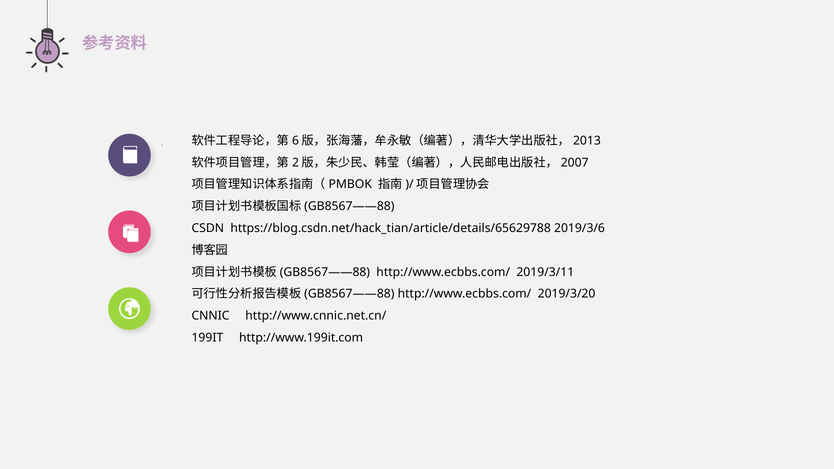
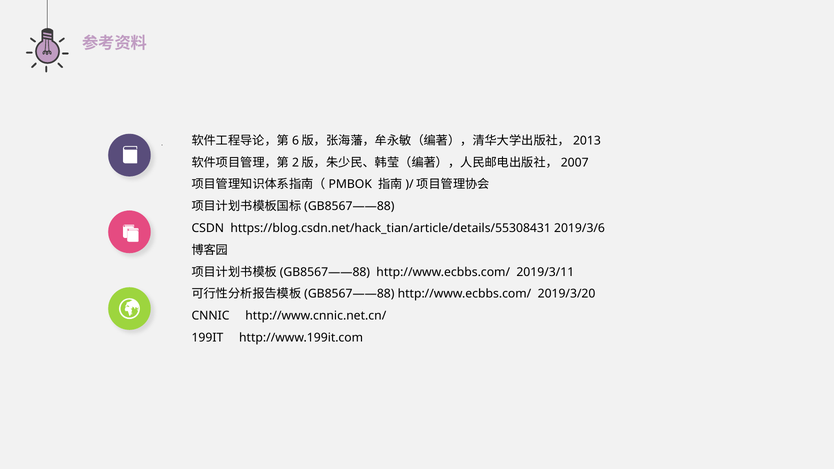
https://blog.csdn.net/hack_tian/article/details/65629788: https://blog.csdn.net/hack_tian/article/details/65629788 -> https://blog.csdn.net/hack_tian/article/details/55308431
